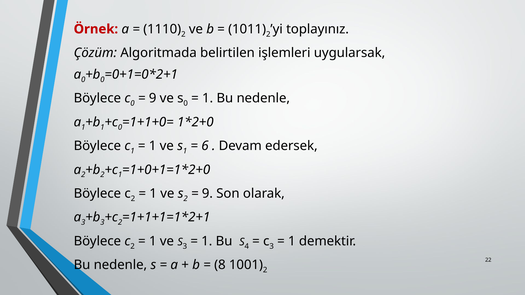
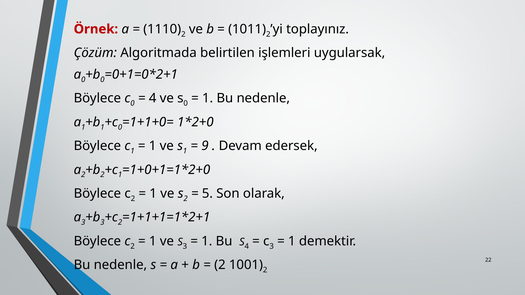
9 at (153, 98): 9 -> 4
6: 6 -> 9
9 at (207, 194): 9 -> 5
8 at (220, 265): 8 -> 2
